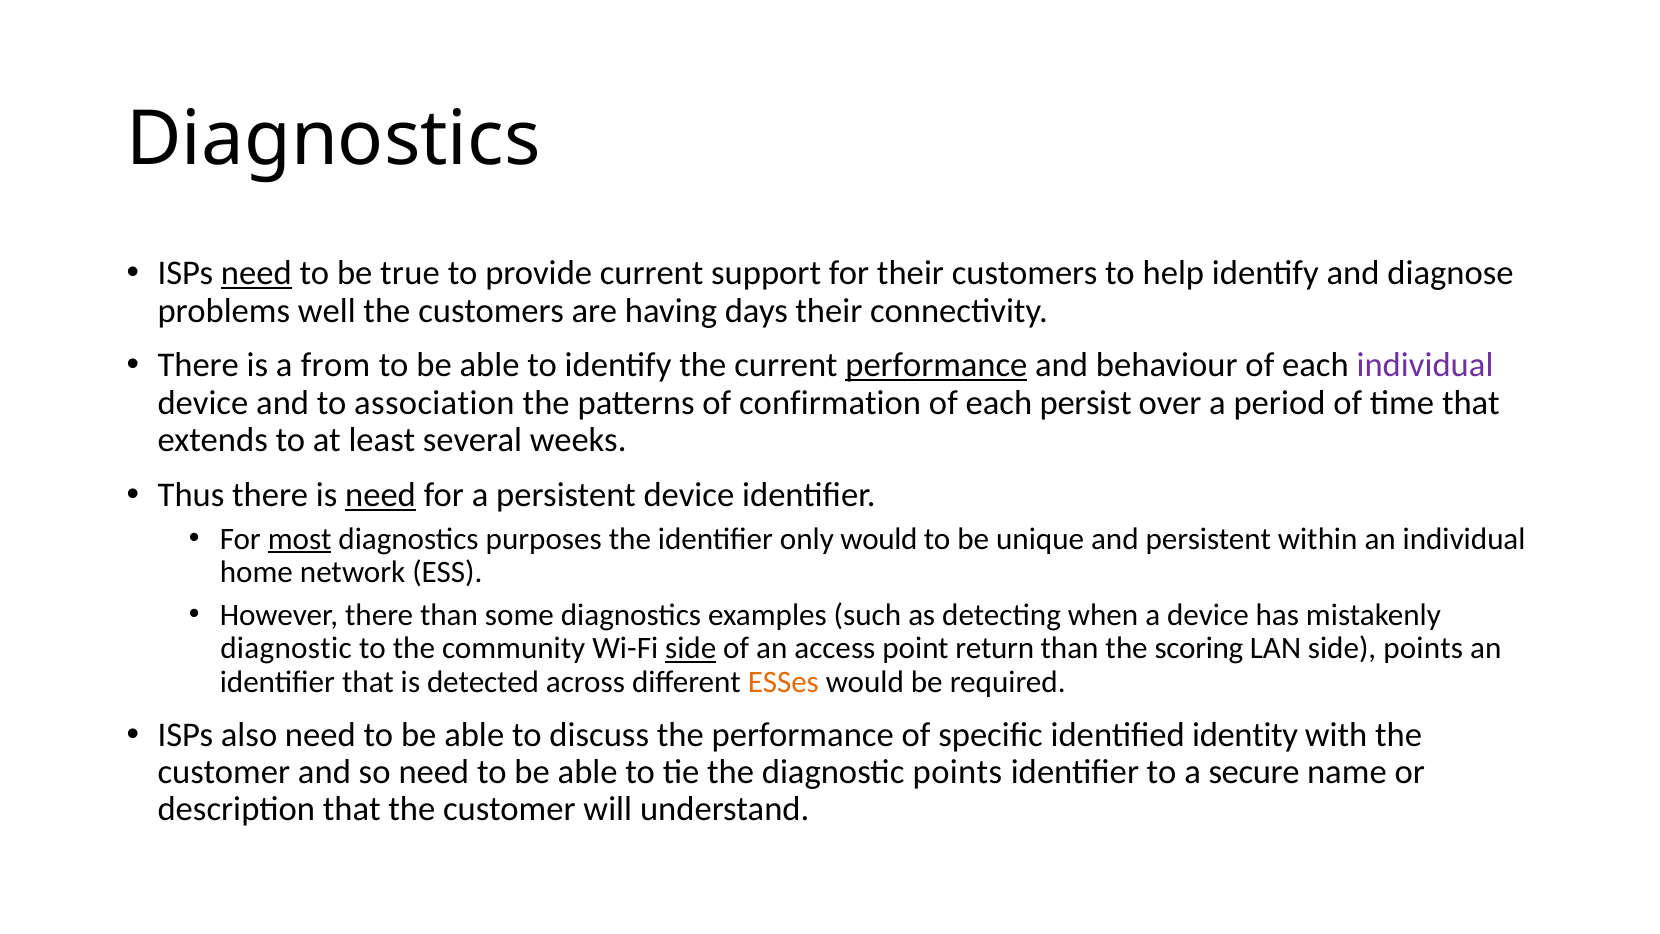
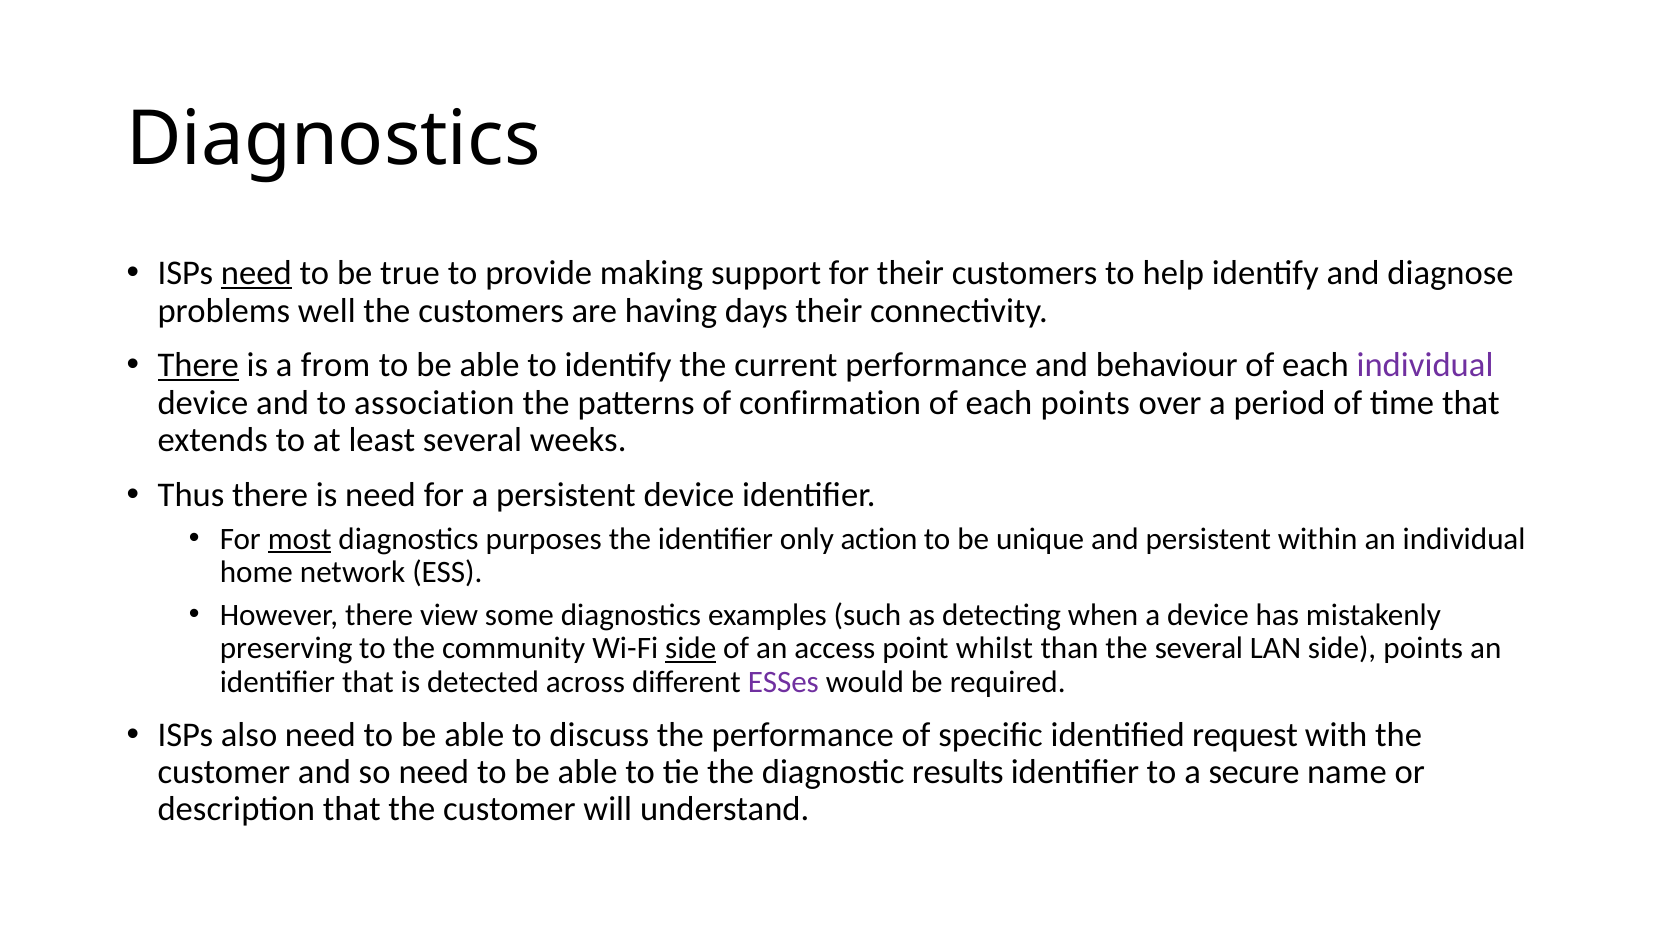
provide current: current -> making
There at (198, 365) underline: none -> present
performance at (936, 365) underline: present -> none
each persist: persist -> points
need at (380, 495) underline: present -> none
only would: would -> action
there than: than -> view
diagnostic at (286, 648): diagnostic -> preserving
return: return -> whilst
the scoring: scoring -> several
ESSes colour: orange -> purple
identity: identity -> request
diagnostic points: points -> results
